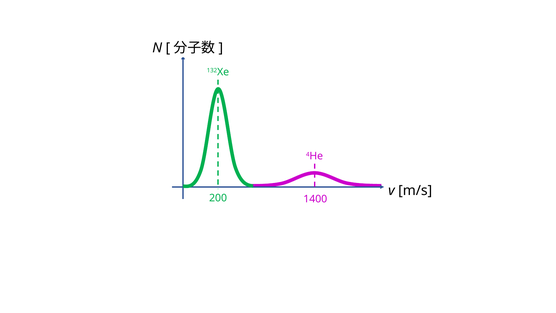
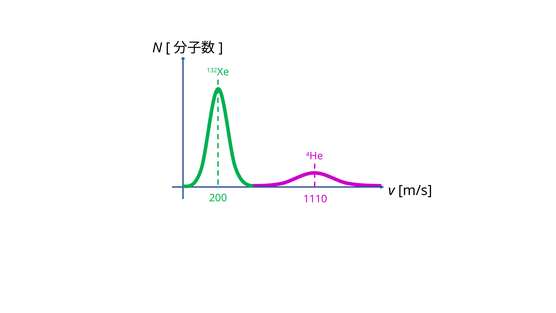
1400: 1400 -> 1110
